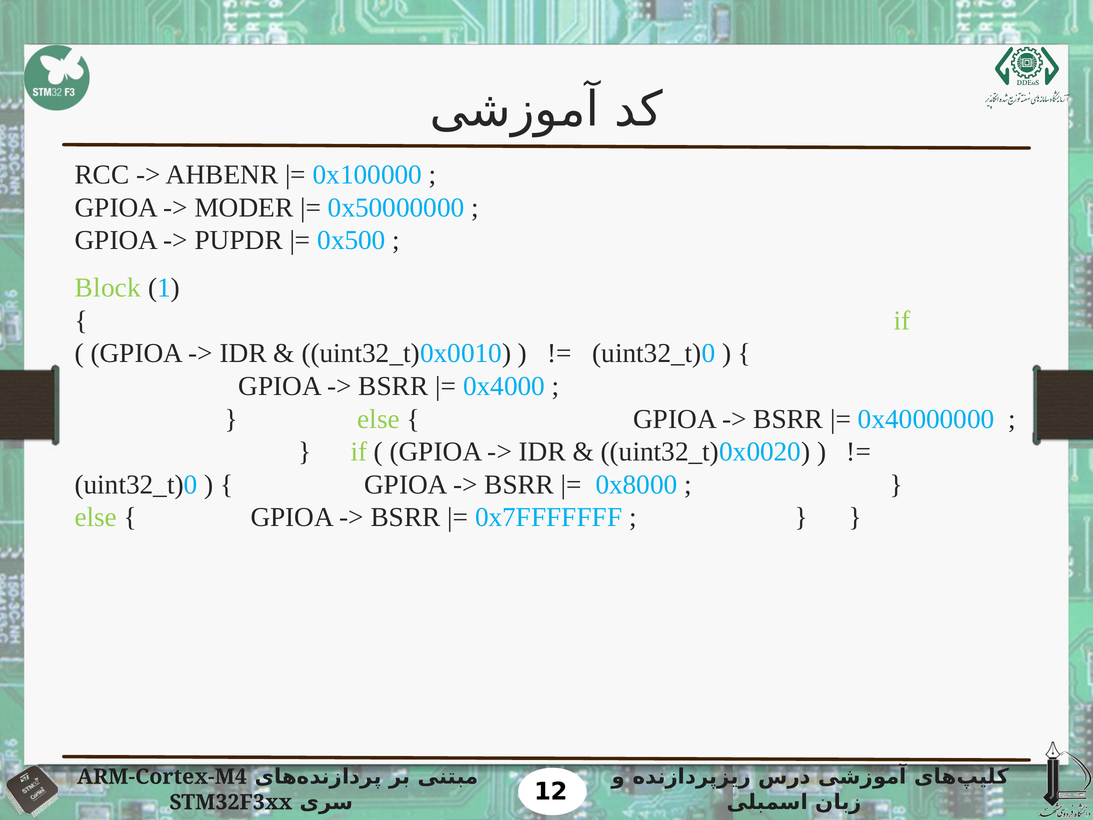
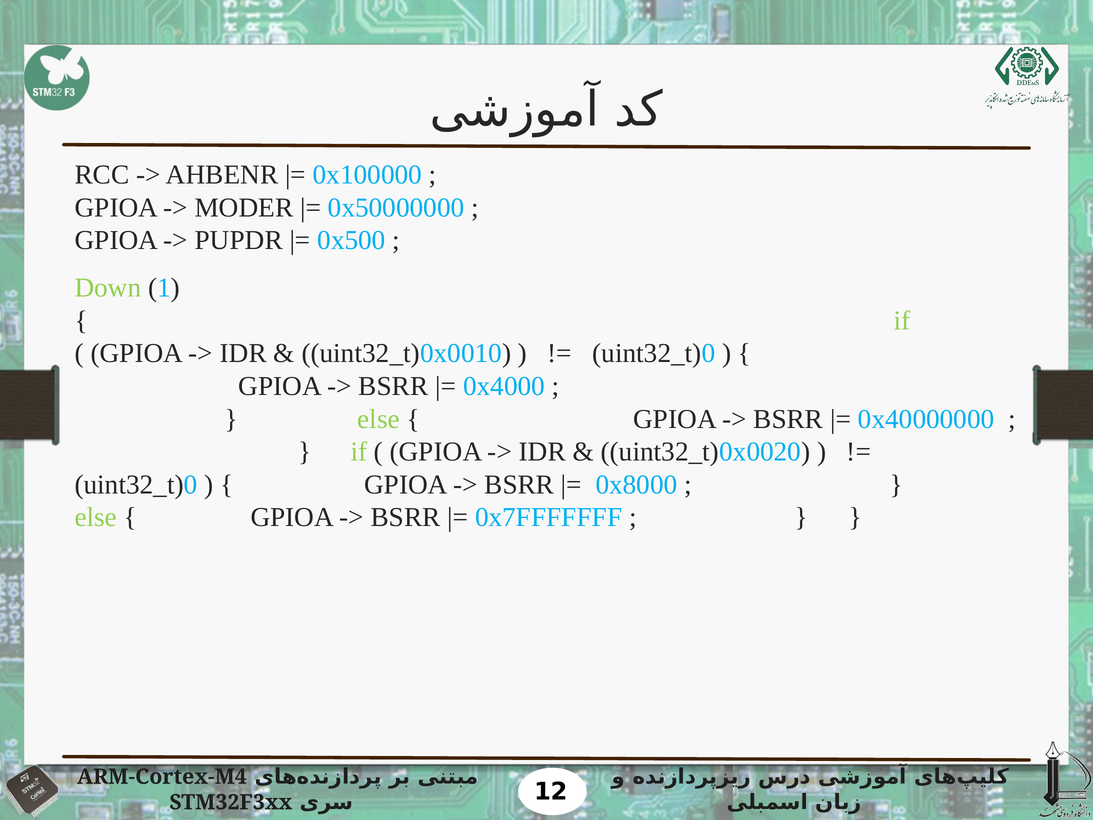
Block: Block -> Down
